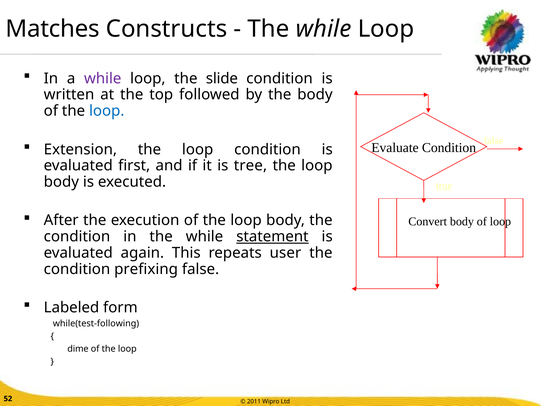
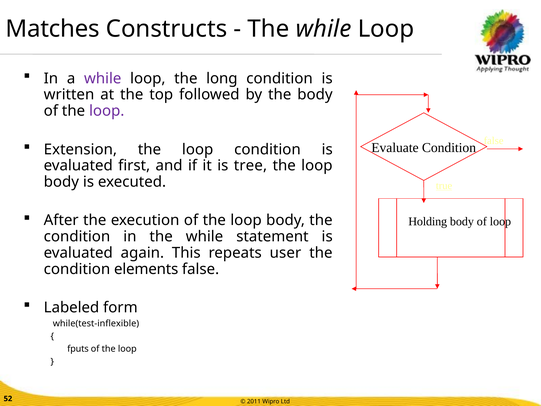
slide: slide -> long
loop at (107, 111) colour: blue -> purple
Convert: Convert -> Holding
statement underline: present -> none
prefixing: prefixing -> elements
while(test-following: while(test-following -> while(test-inflexible
dime: dime -> fputs
